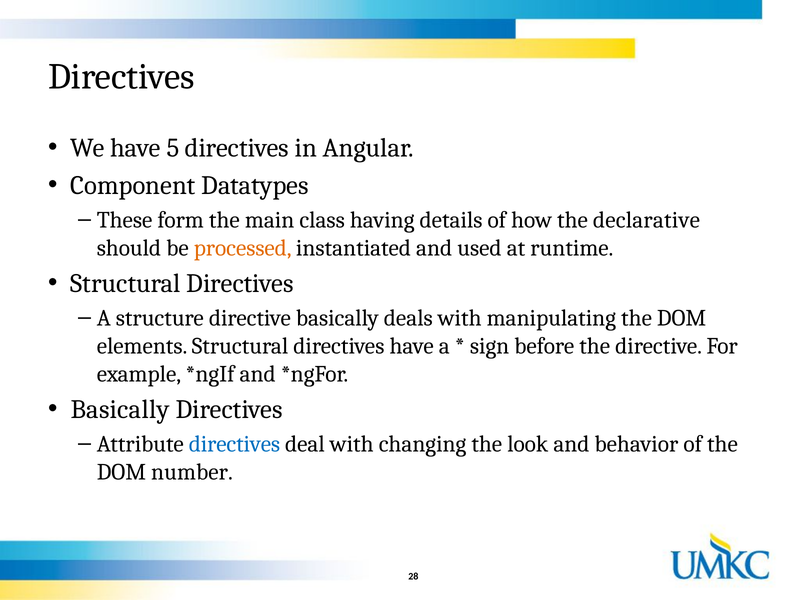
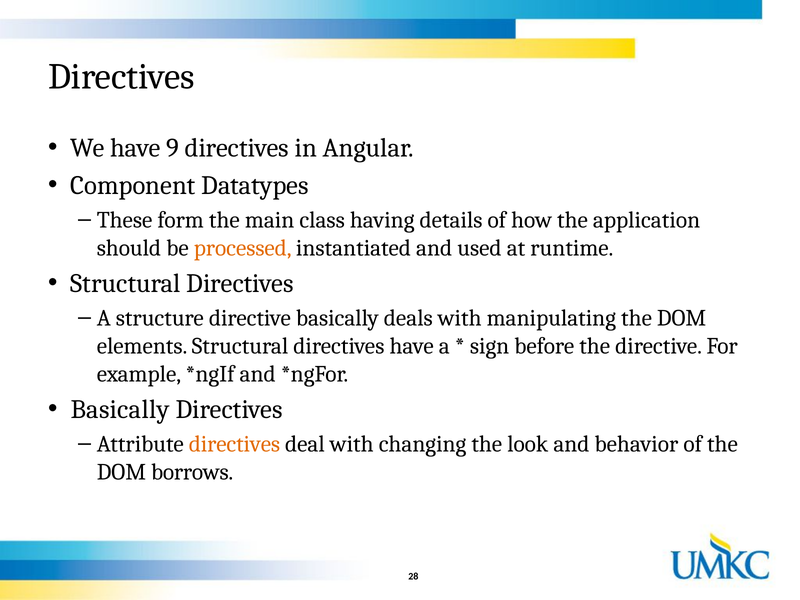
5: 5 -> 9
declarative: declarative -> application
directives at (234, 444) colour: blue -> orange
number: number -> borrows
